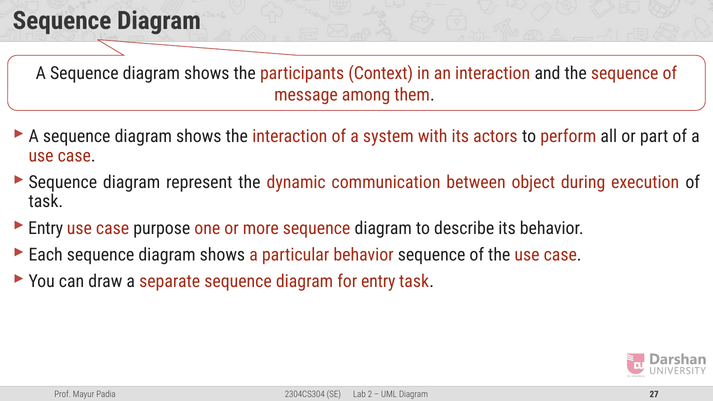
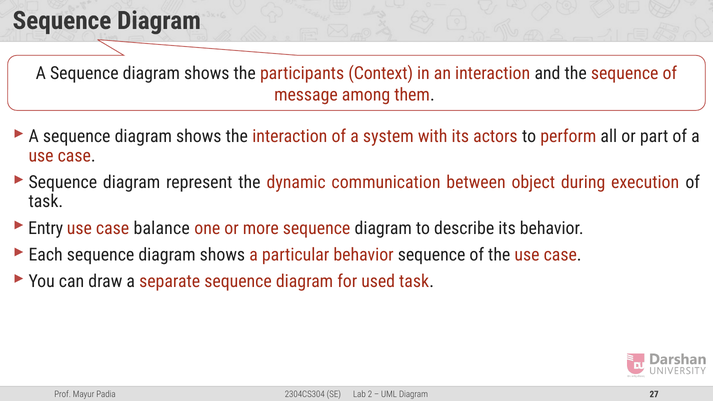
purpose: purpose -> balance
for entry: entry -> used
